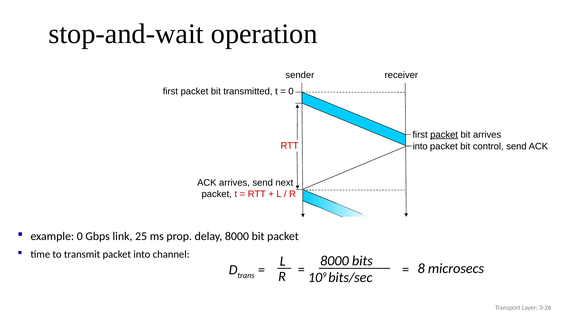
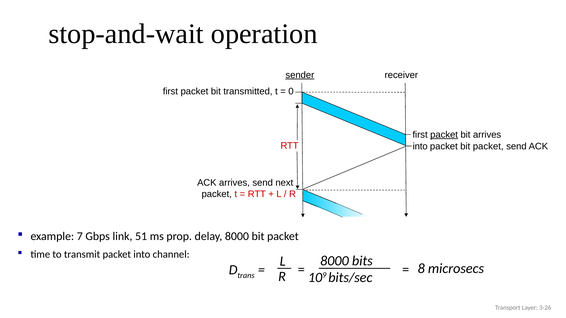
sender underline: none -> present
packet bit control: control -> packet
example 0: 0 -> 7
25: 25 -> 51
